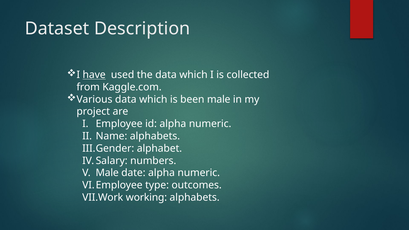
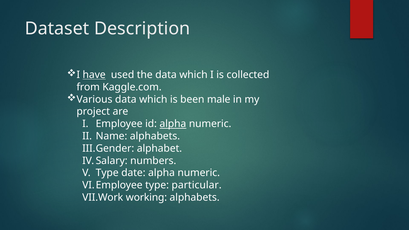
alpha at (173, 124) underline: none -> present
Male at (107, 173): Male -> Type
outcomes: outcomes -> particular
